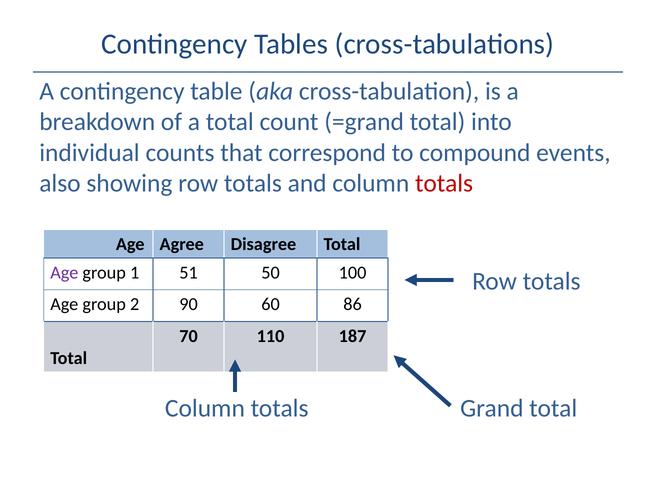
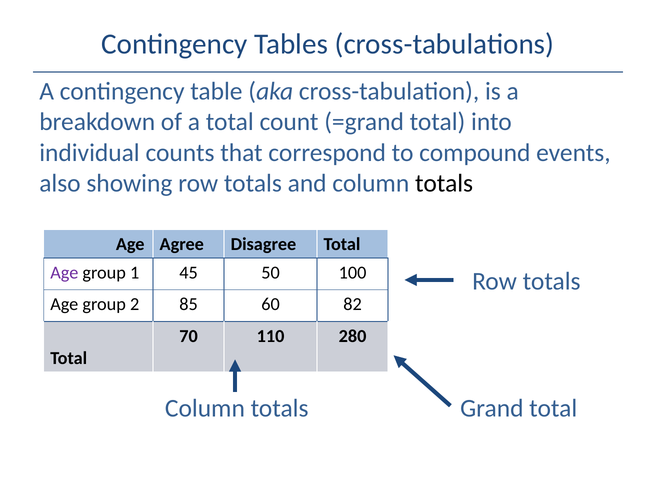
totals at (444, 183) colour: red -> black
51: 51 -> 45
90: 90 -> 85
86: 86 -> 82
187: 187 -> 280
